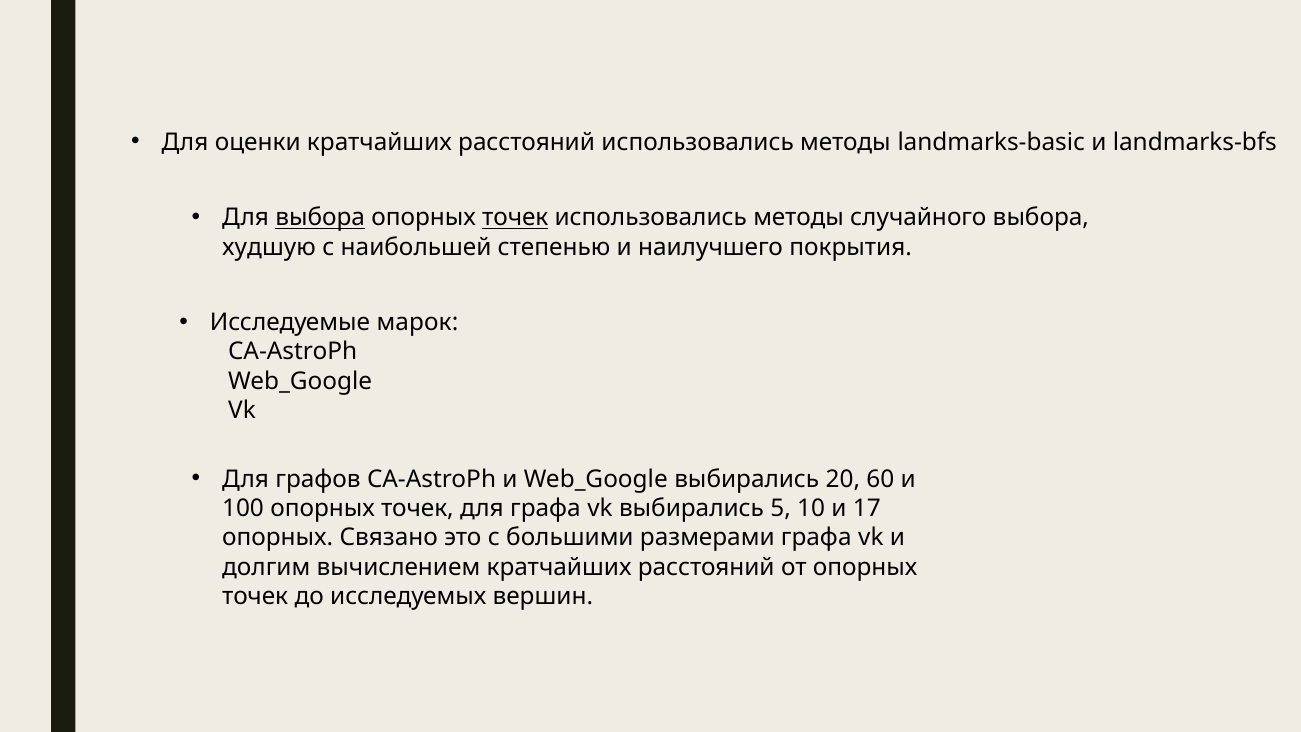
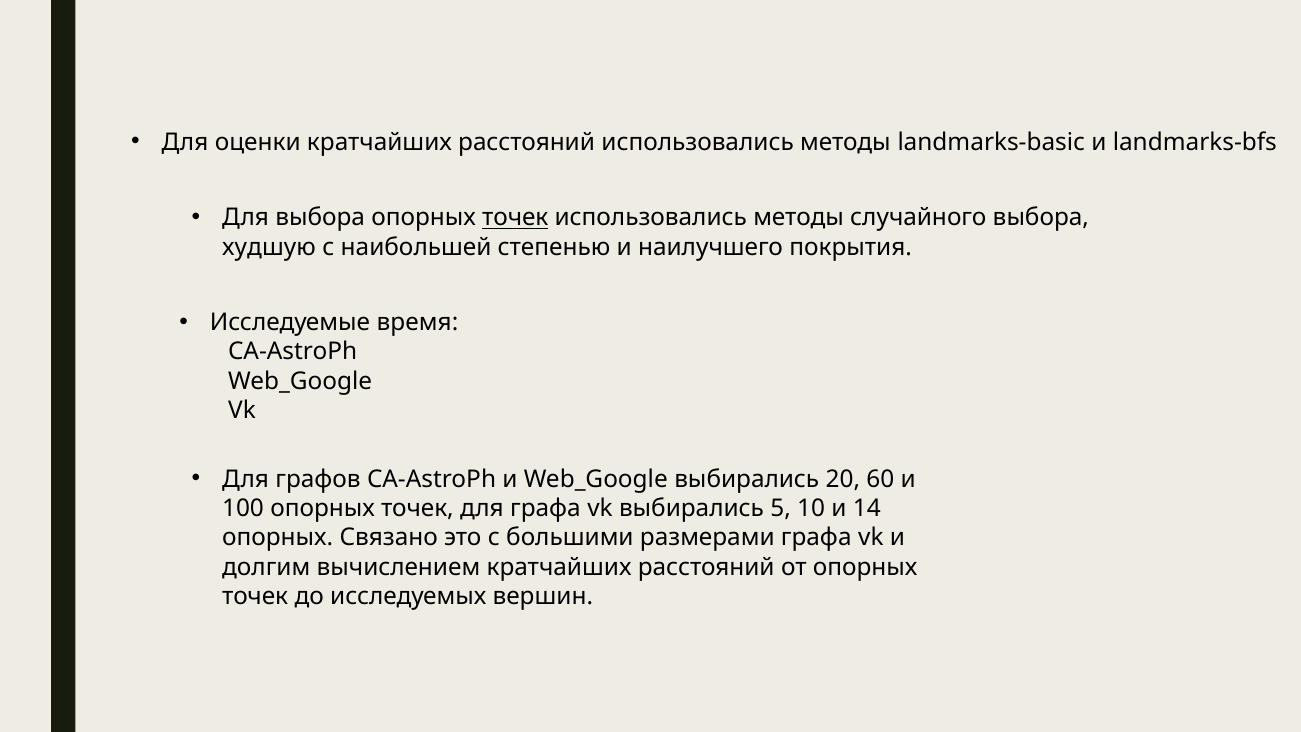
выбора at (320, 218) underline: present -> none
марок: марок -> время
17: 17 -> 14
